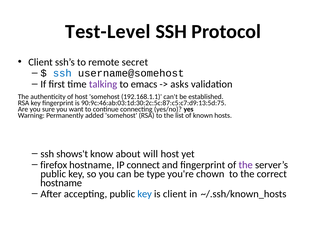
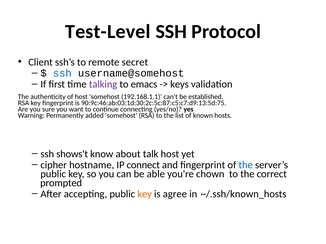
asks: asks -> keys
will: will -> talk
firefox: firefox -> cipher
the at (246, 165) colour: purple -> blue
type: type -> able
hostname at (61, 183): hostname -> prompted
key at (145, 194) colour: blue -> orange
is client: client -> agree
